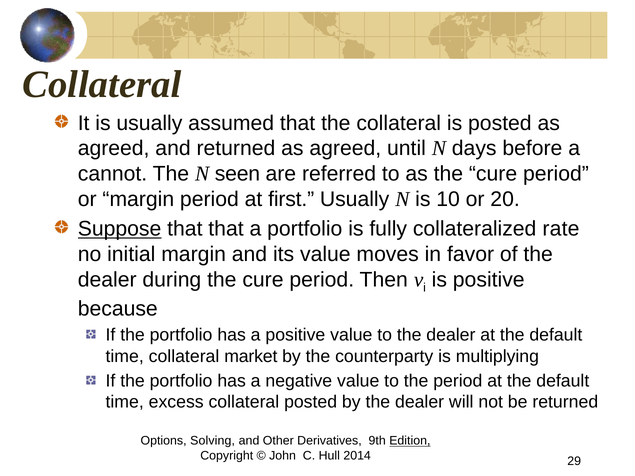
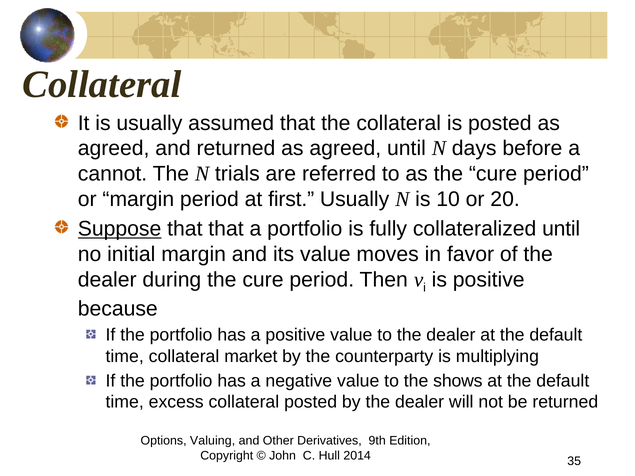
seen: seen -> trials
collateralized rate: rate -> until
the period: period -> shows
Solving: Solving -> Valuing
Edition underline: present -> none
29: 29 -> 35
